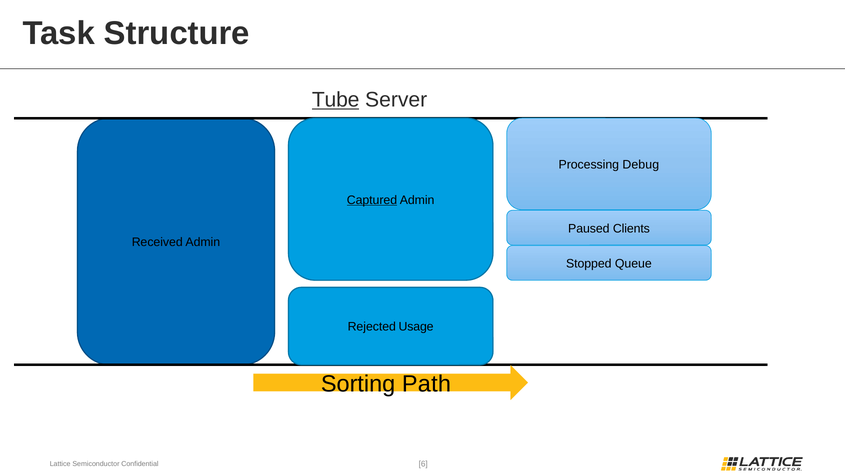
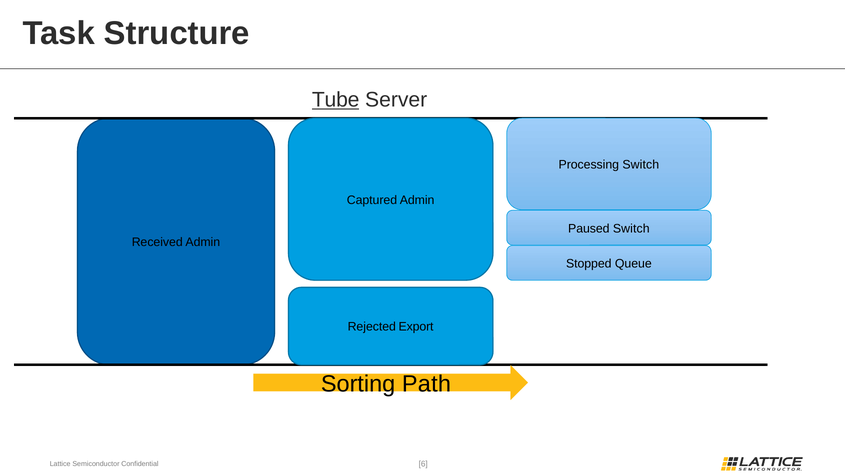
Processing Debug: Debug -> Switch
Captured underline: present -> none
Paused Clients: Clients -> Switch
Usage: Usage -> Export
